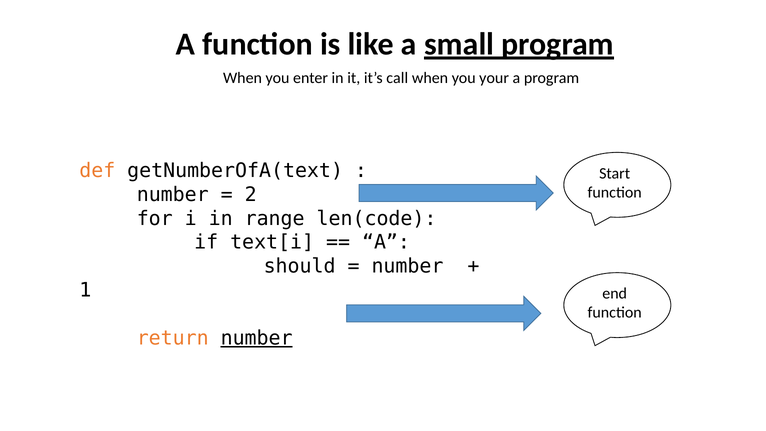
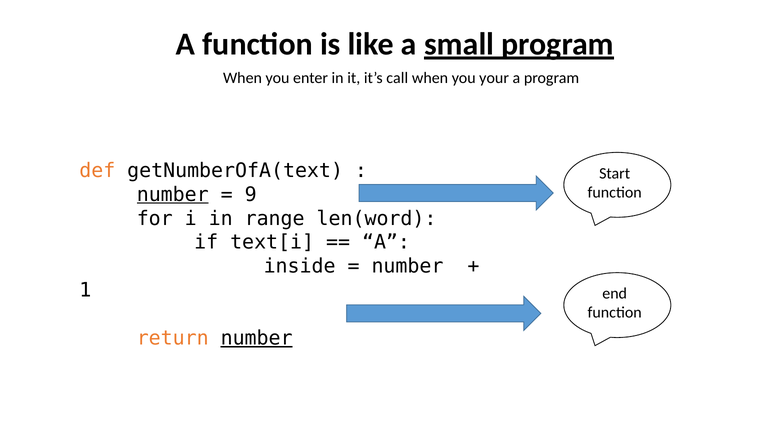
number at (173, 194) underline: none -> present
2: 2 -> 9
len(code: len(code -> len(word
should: should -> inside
